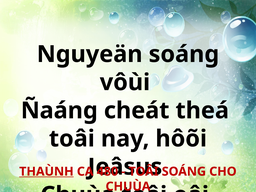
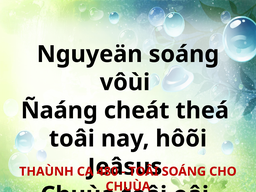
THAÙNH underline: present -> none
